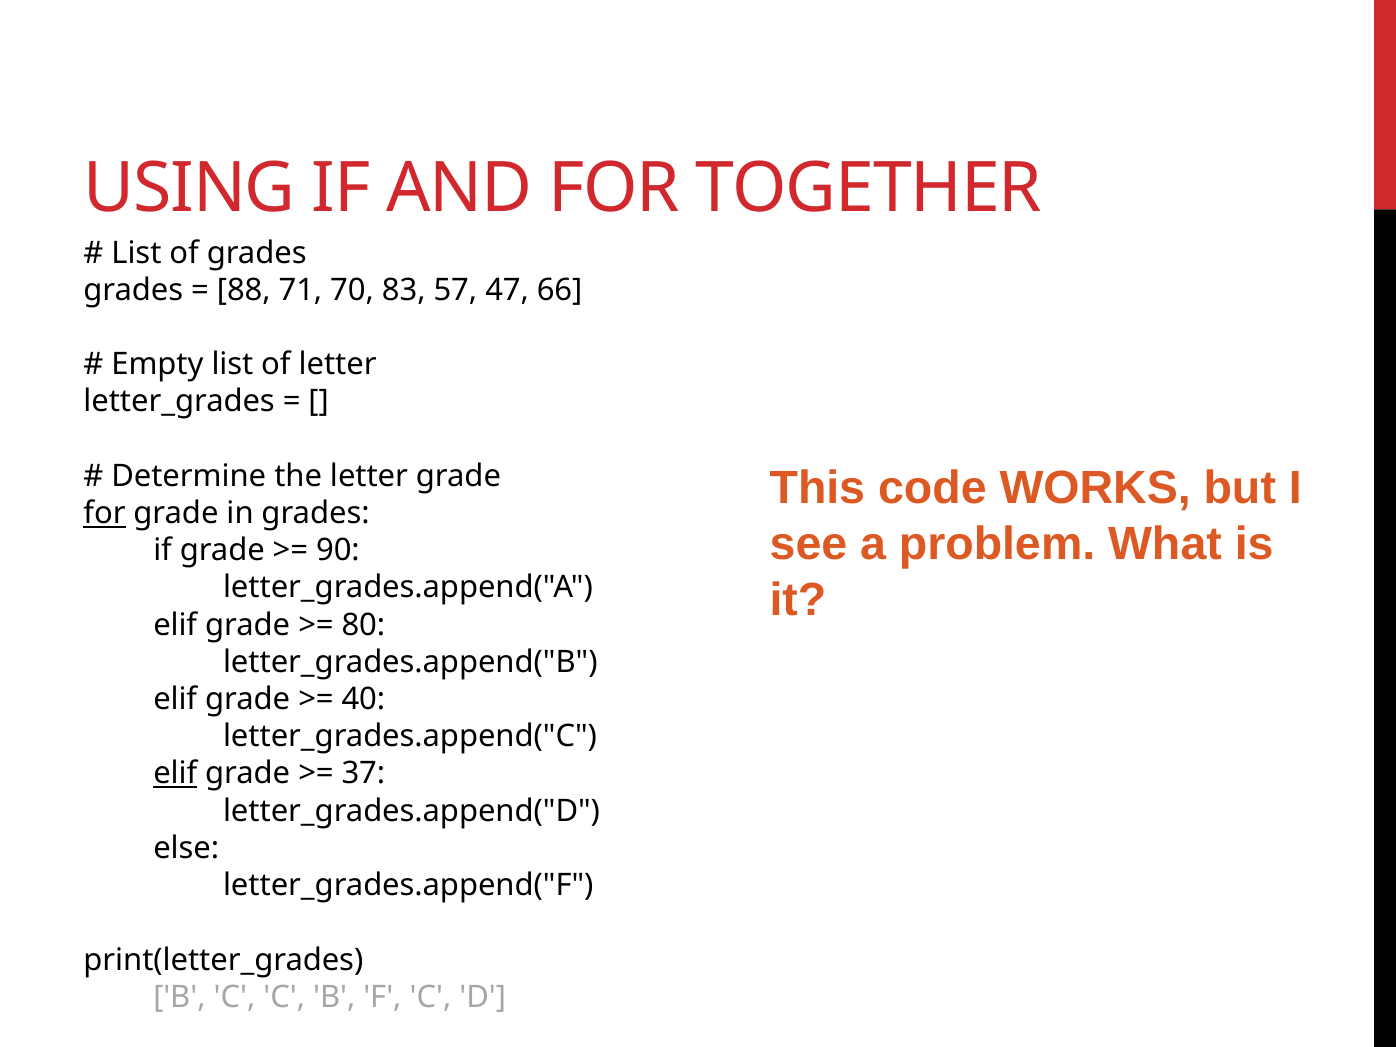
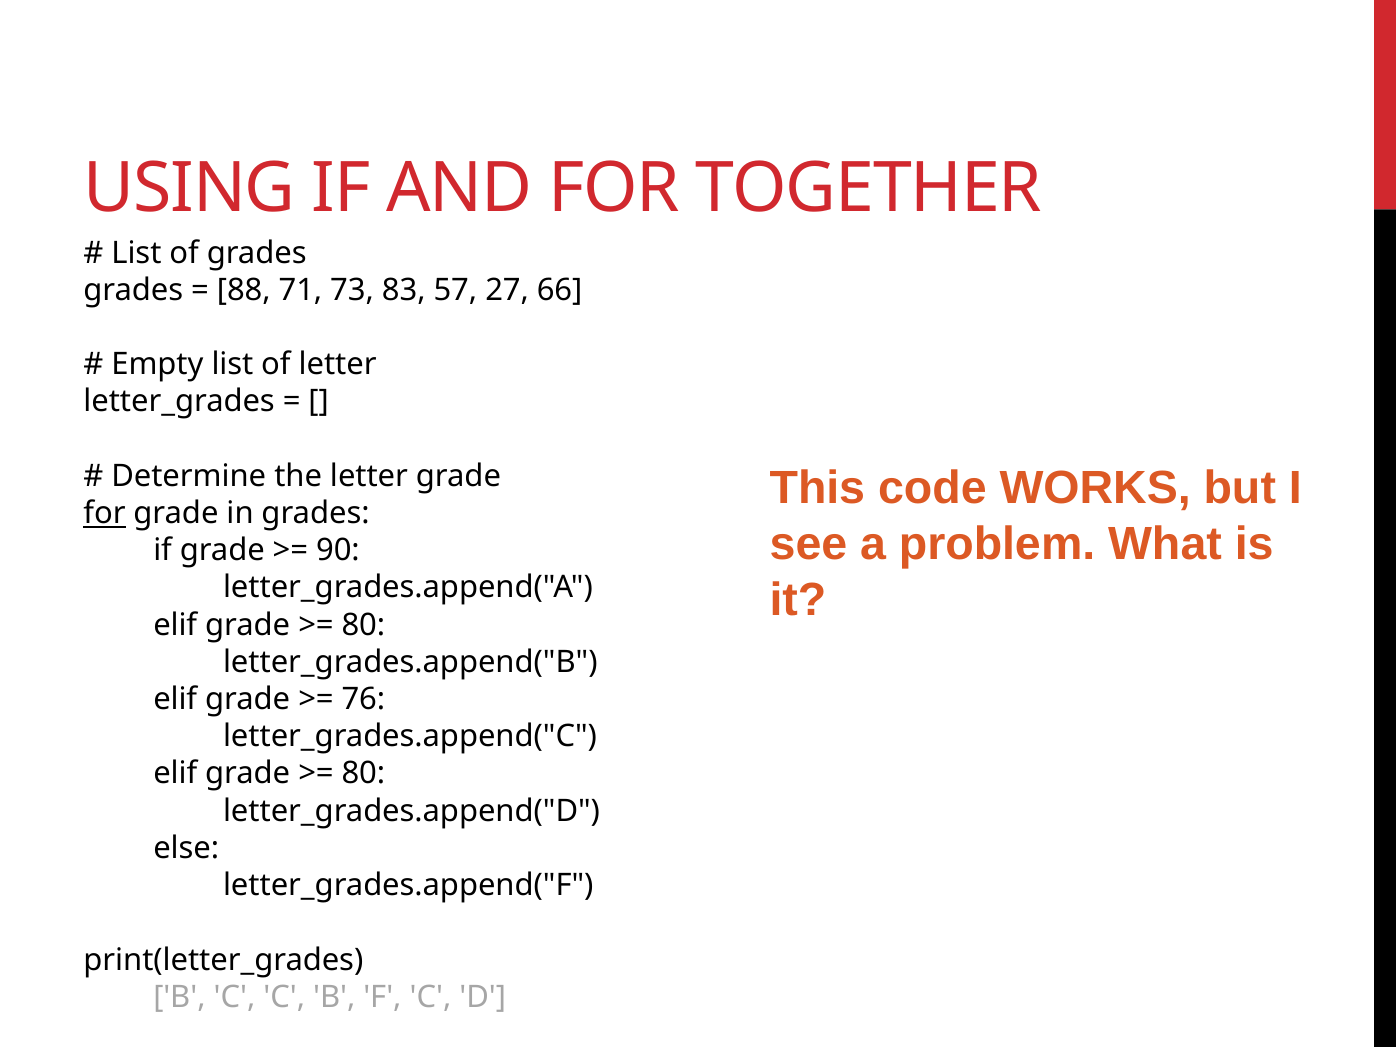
70: 70 -> 73
47: 47 -> 27
40: 40 -> 76
elif at (175, 774) underline: present -> none
37 at (363, 774): 37 -> 80
